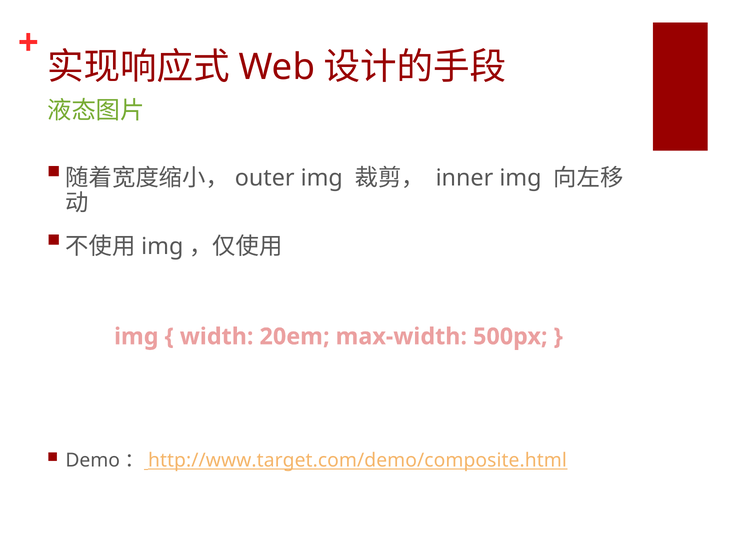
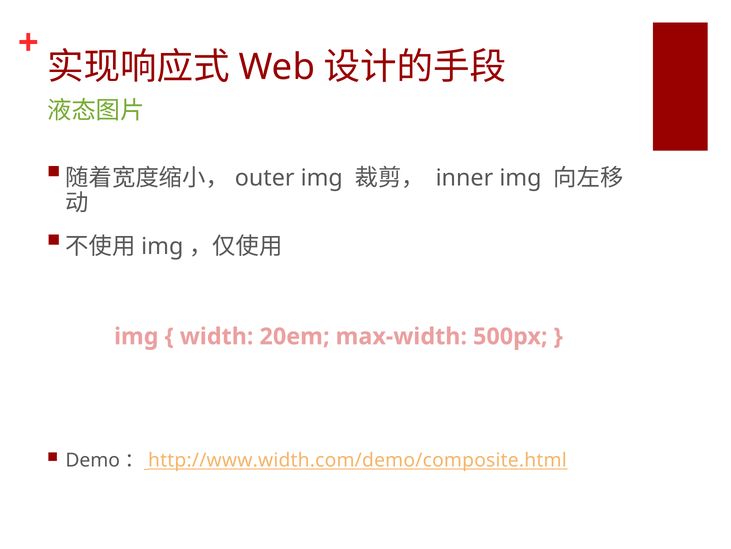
http://www.target.com/demo/composite.html: http://www.target.com/demo/composite.html -> http://www.width.com/demo/composite.html
